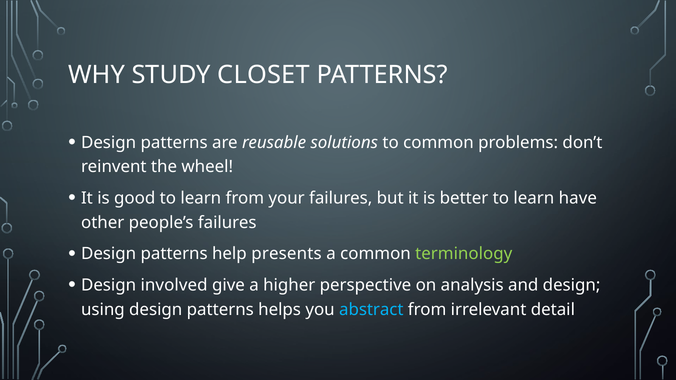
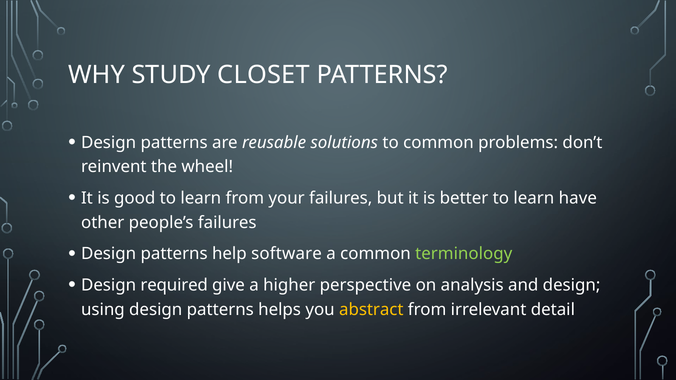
presents: presents -> software
involved: involved -> required
abstract colour: light blue -> yellow
